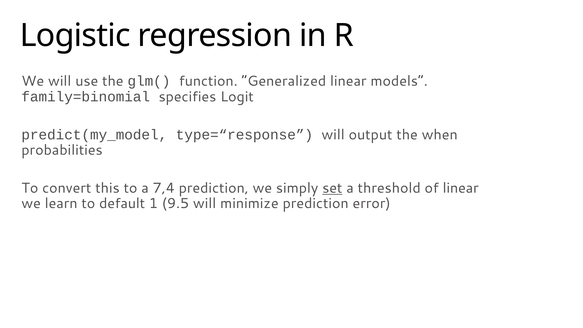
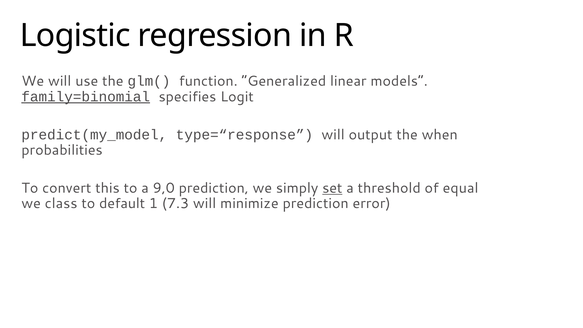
family=binomial underline: none -> present
7,4: 7,4 -> 9,0
of linear: linear -> equal
learn: learn -> class
9.5: 9.5 -> 7.3
